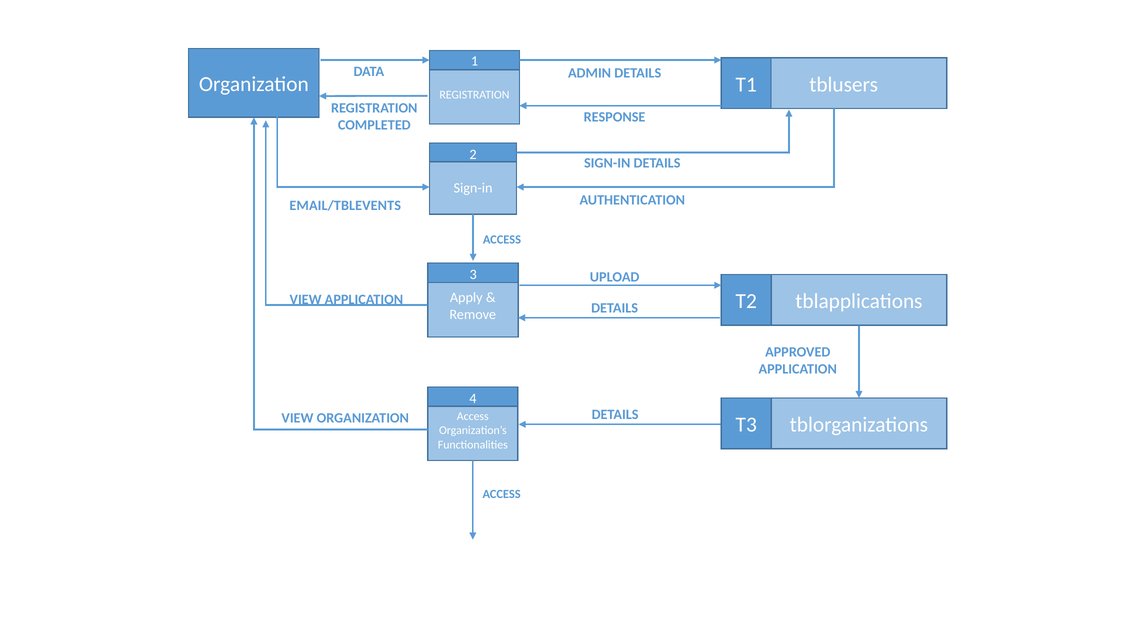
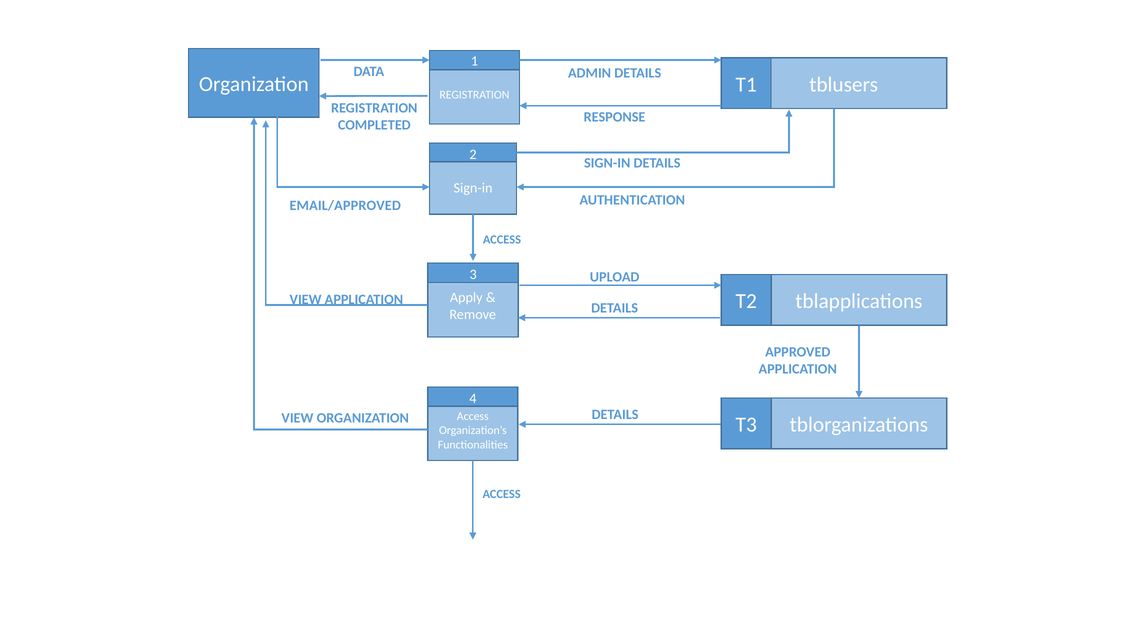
EMAIL/TBLEVENTS: EMAIL/TBLEVENTS -> EMAIL/APPROVED
